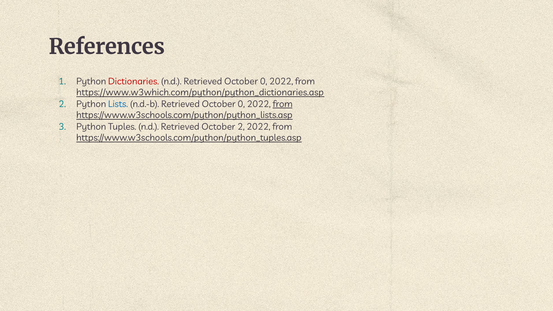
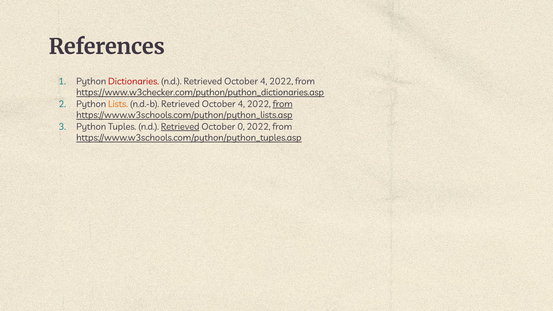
n.d Retrieved October 0: 0 -> 4
https://www.w3which.com/python/python_dictionaries.asp: https://www.w3which.com/python/python_dictionaries.asp -> https://www.w3checker.com/python/python_dictionaries.asp
Lists colour: blue -> orange
n.d.-b Retrieved October 0: 0 -> 4
Retrieved at (180, 127) underline: none -> present
October 2: 2 -> 0
